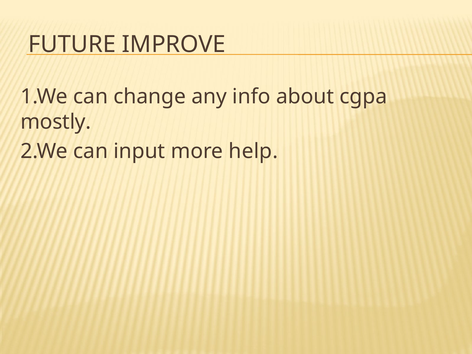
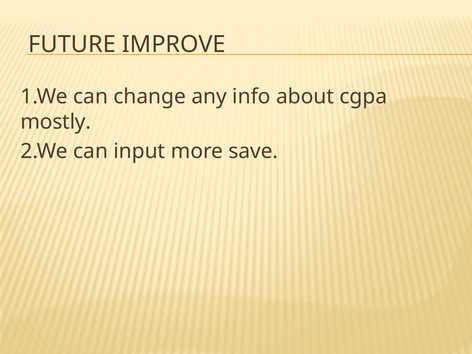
help: help -> save
